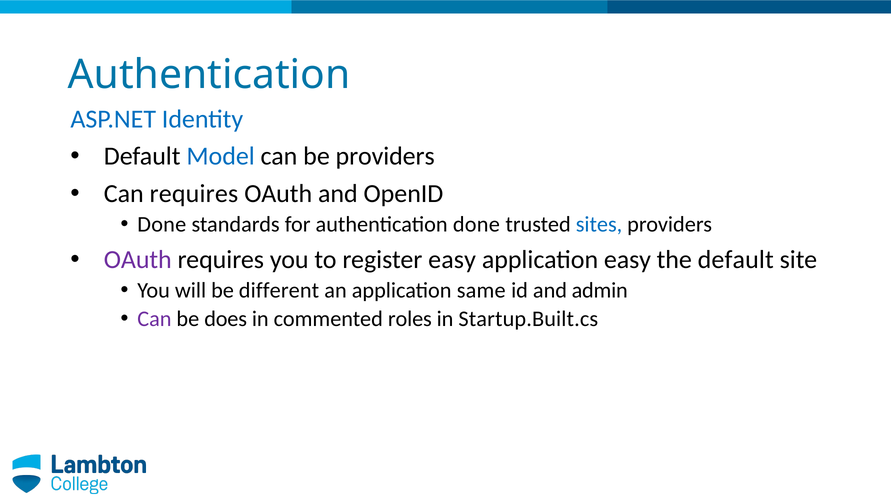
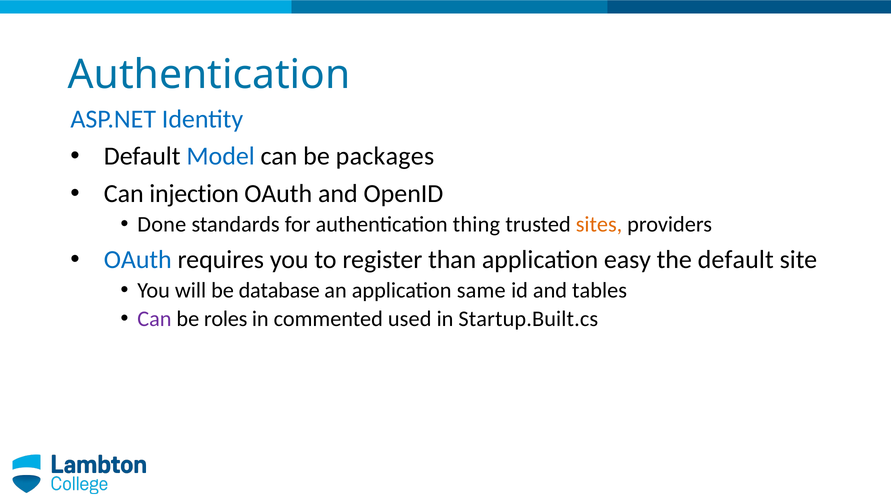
be providers: providers -> packages
Can requires: requires -> injection
authentication done: done -> thing
sites colour: blue -> orange
OAuth at (138, 260) colour: purple -> blue
register easy: easy -> than
different: different -> database
admin: admin -> tables
does: does -> roles
roles: roles -> used
